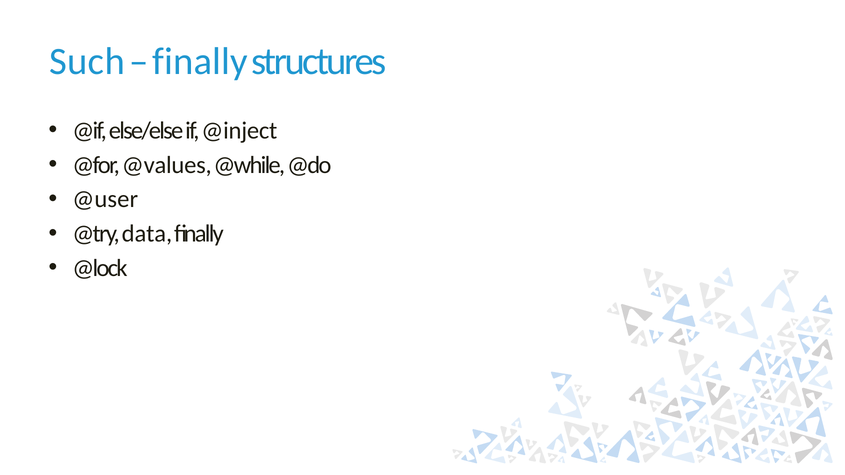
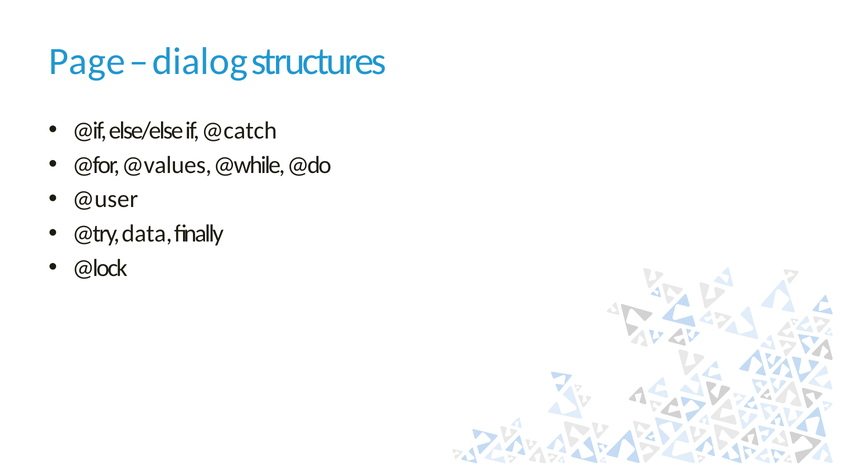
Such: Such -> Page
finally at (200, 61): finally -> dialog
@inject: @inject -> @catch
